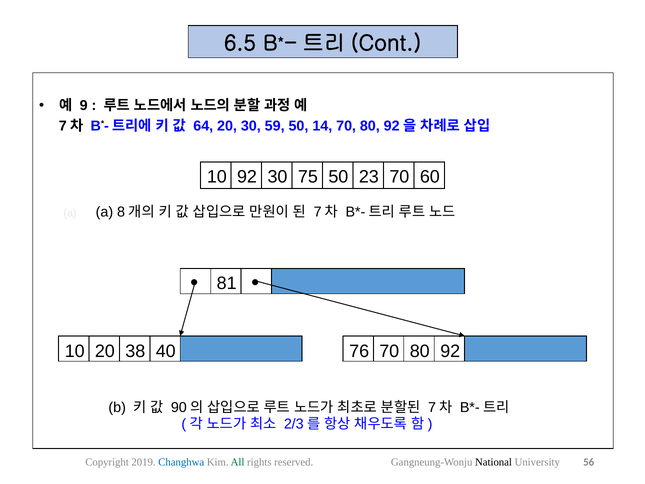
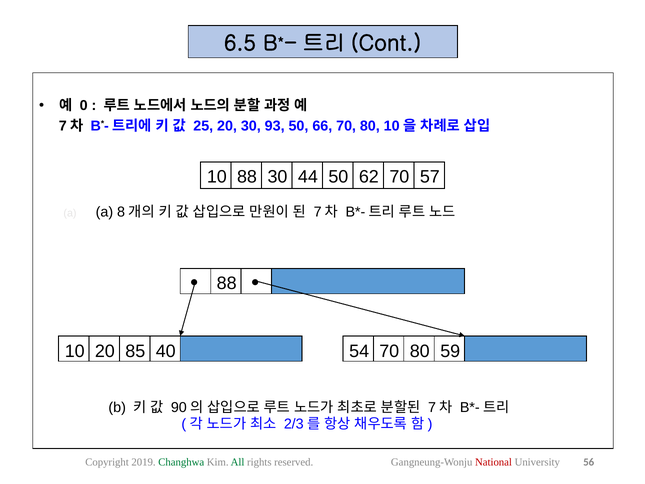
9: 9 -> 0
64: 64 -> 25
59: 59 -> 93
14: 14 -> 66
92 at (392, 126): 92 -> 10
10 92: 92 -> 88
75: 75 -> 44
23: 23 -> 62
60: 60 -> 57
81 at (227, 283): 81 -> 88
38: 38 -> 85
76: 76 -> 54
92 at (450, 351): 92 -> 59
Changhwa colour: blue -> green
National colour: black -> red
